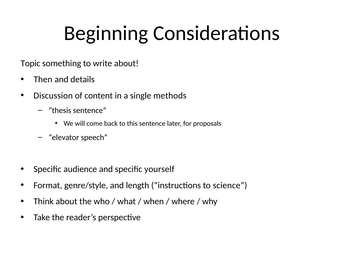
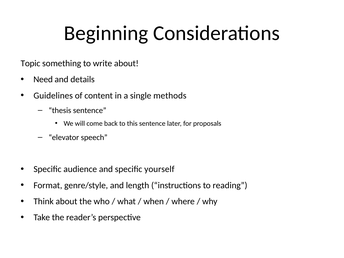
Then: Then -> Need
Discussion: Discussion -> Guidelines
science: science -> reading
